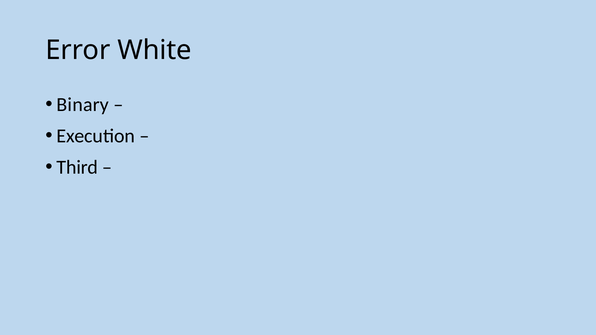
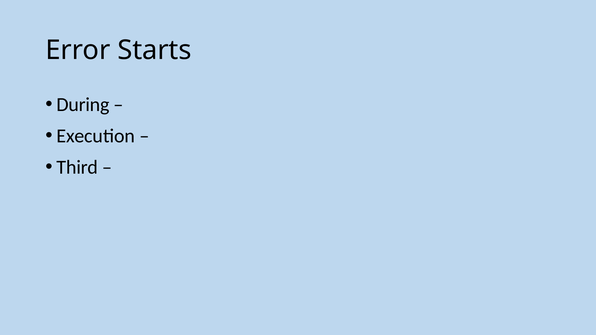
White: White -> Starts
Binary: Binary -> During
